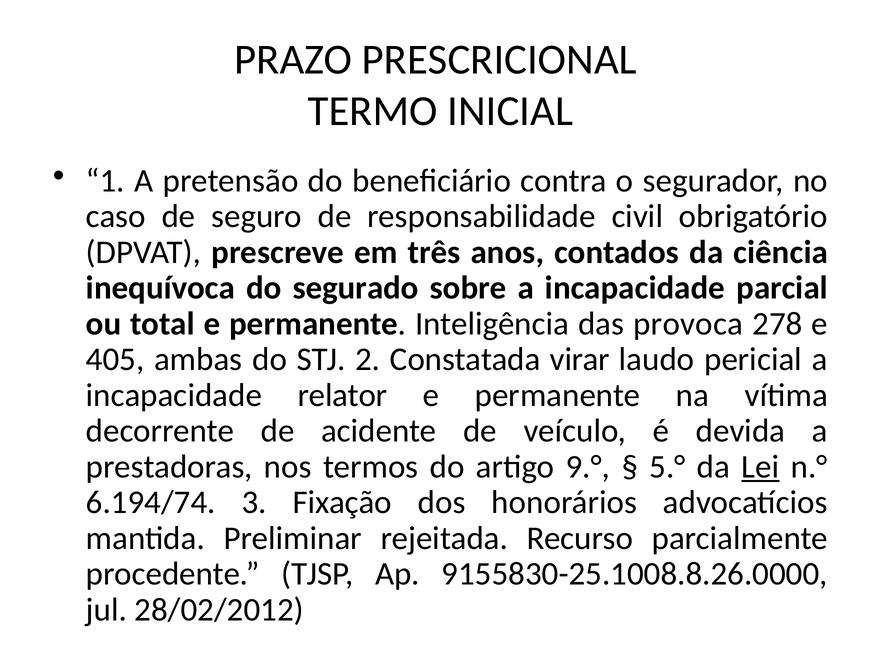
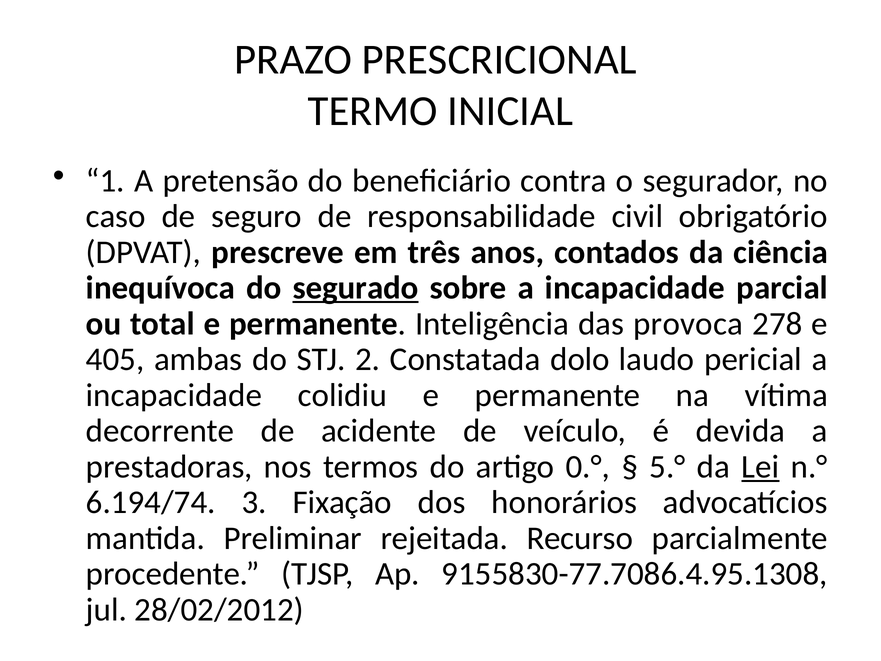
segurado underline: none -> present
virar: virar -> dolo
relator: relator -> colidiu
9.°: 9.° -> 0.°
9155830-25.1008.8.26.0000: 9155830-25.1008.8.26.0000 -> 9155830-77.7086.4.95.1308
